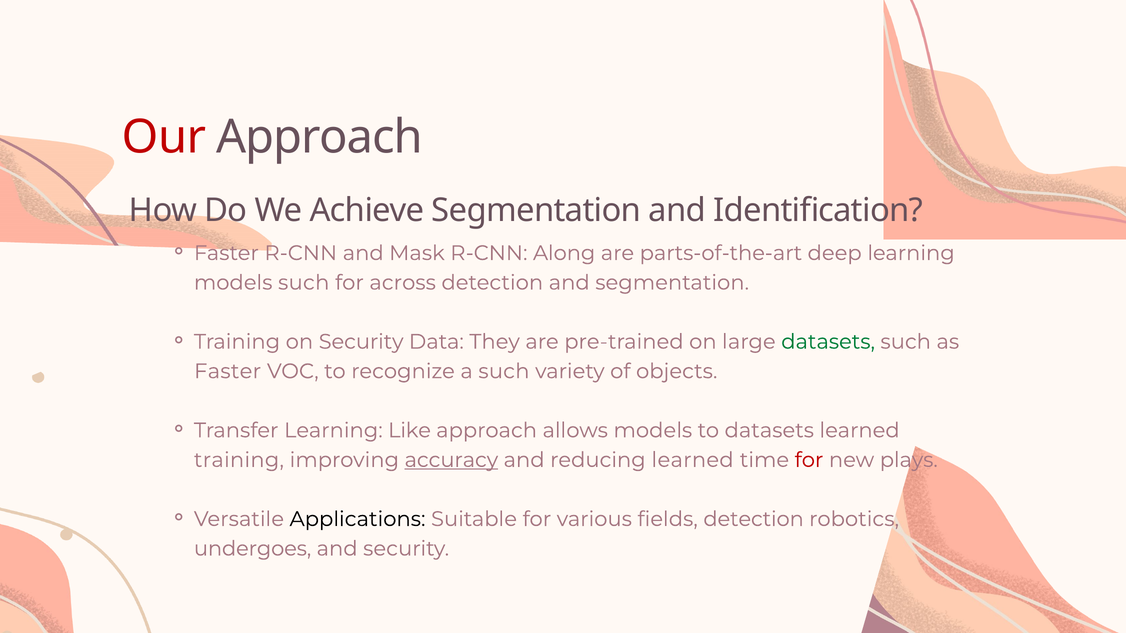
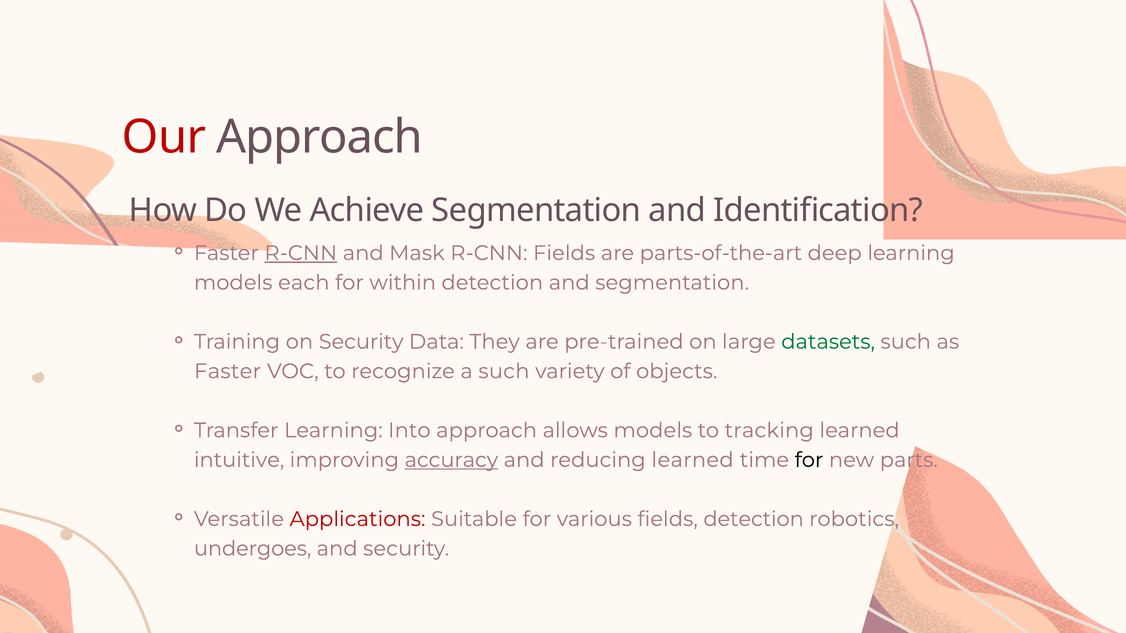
R-CNN at (301, 253) underline: none -> present
R-CNN Along: Along -> Fields
models such: such -> each
across: across -> within
Like: Like -> Into
to datasets: datasets -> tracking
training at (239, 460): training -> intuitive
for at (809, 460) colour: red -> black
plays: plays -> parts
Applications colour: black -> red
